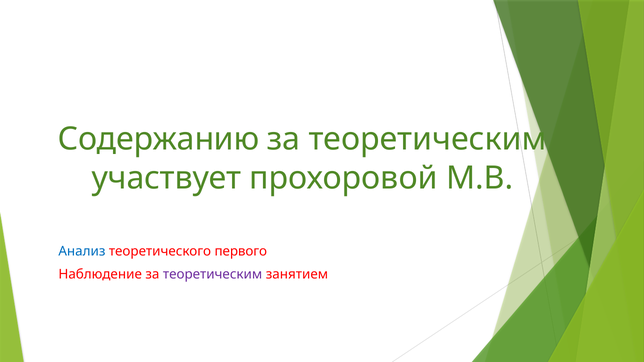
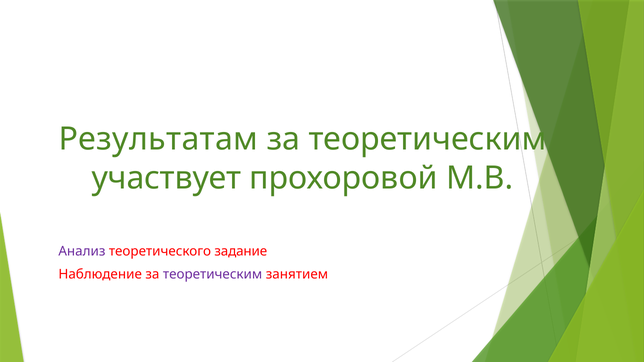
Содержанию: Содержанию -> Результатам
Анализ colour: blue -> purple
первого: первого -> задание
